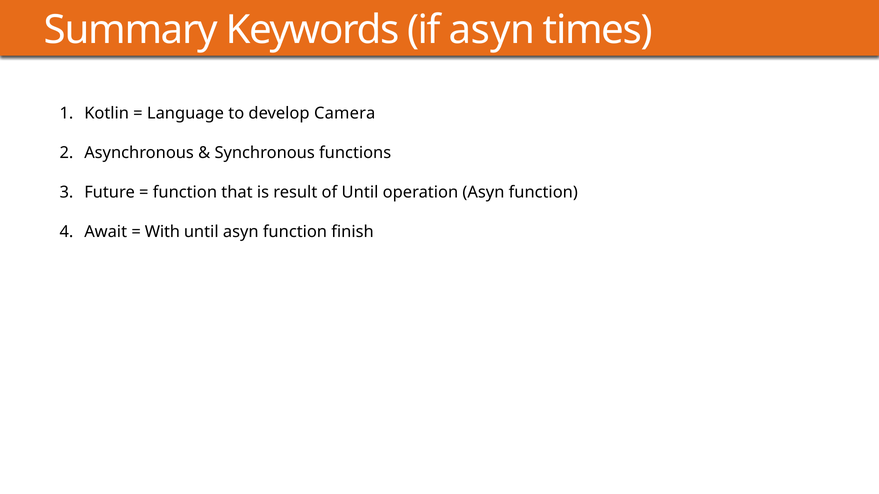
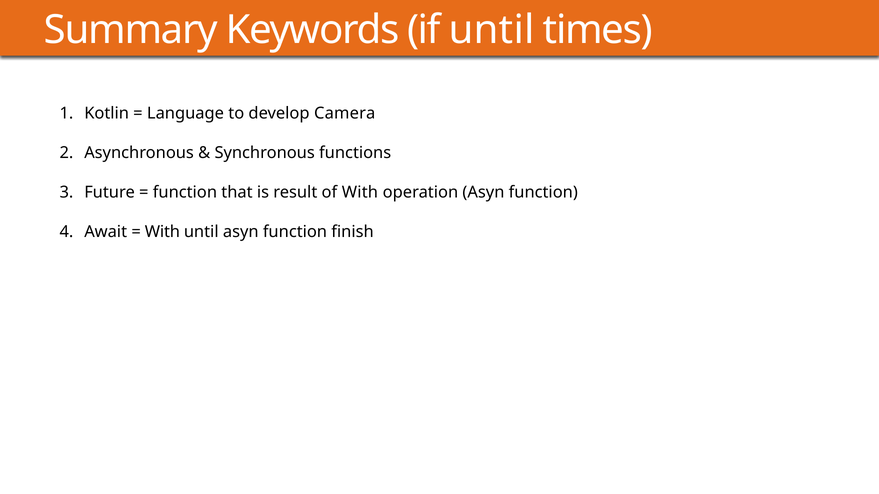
if asyn: asyn -> until
of Until: Until -> With
